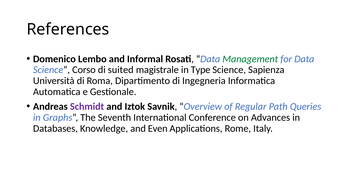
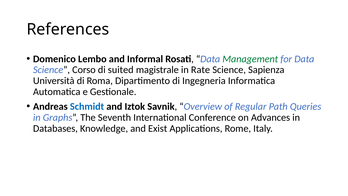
Type: Type -> Rate
Schmidt colour: purple -> blue
Even: Even -> Exist
